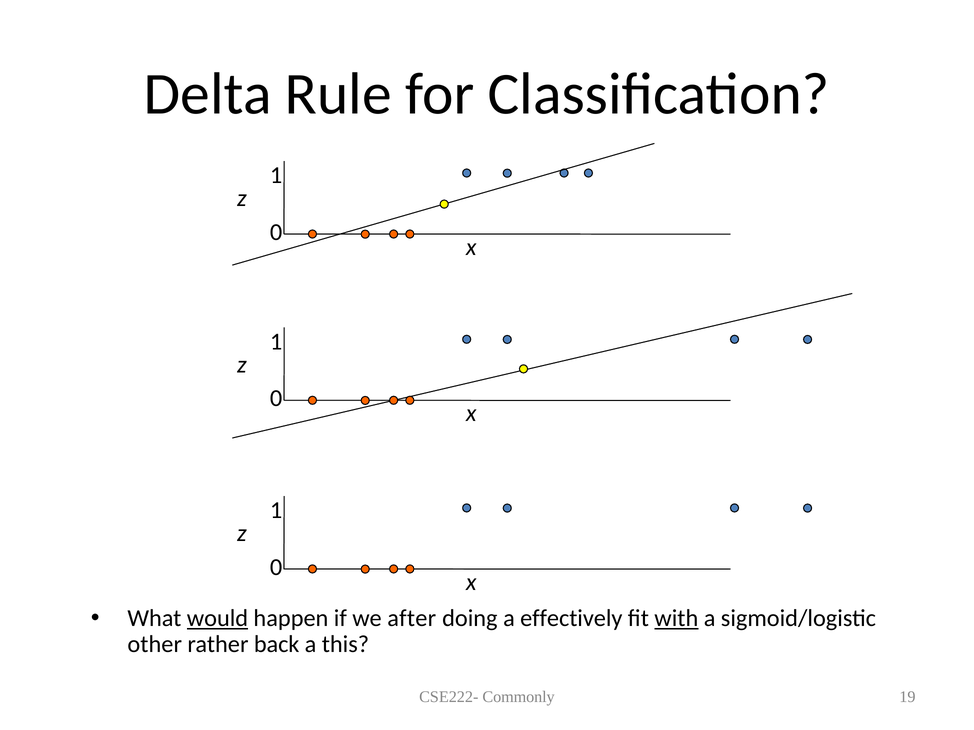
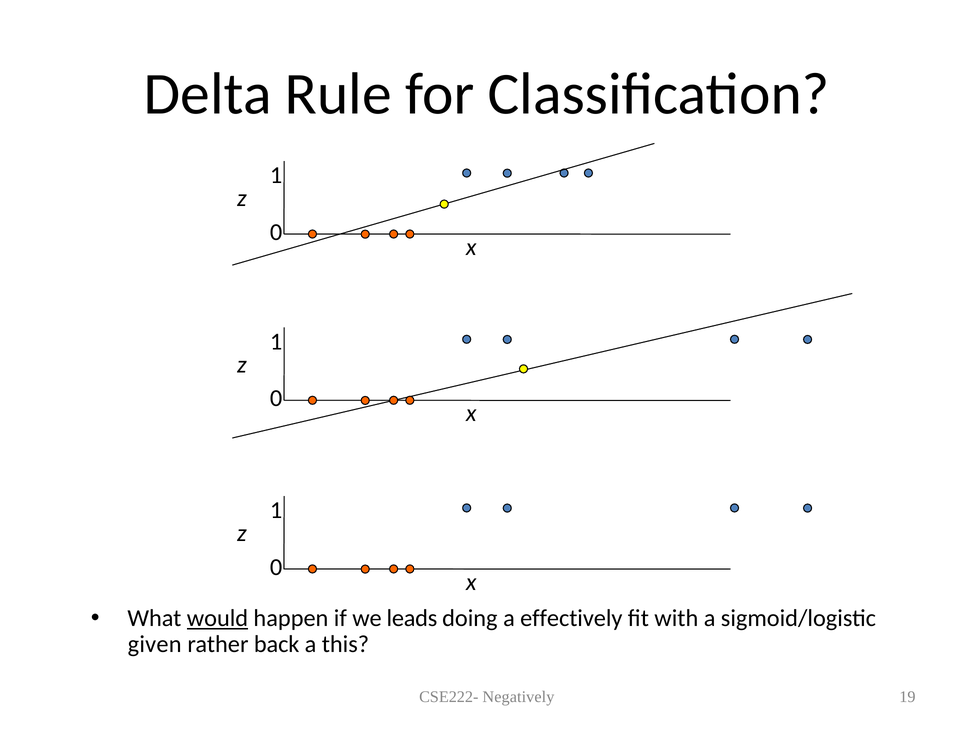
after: after -> leads
with underline: present -> none
other: other -> given
Commonly: Commonly -> Negatively
